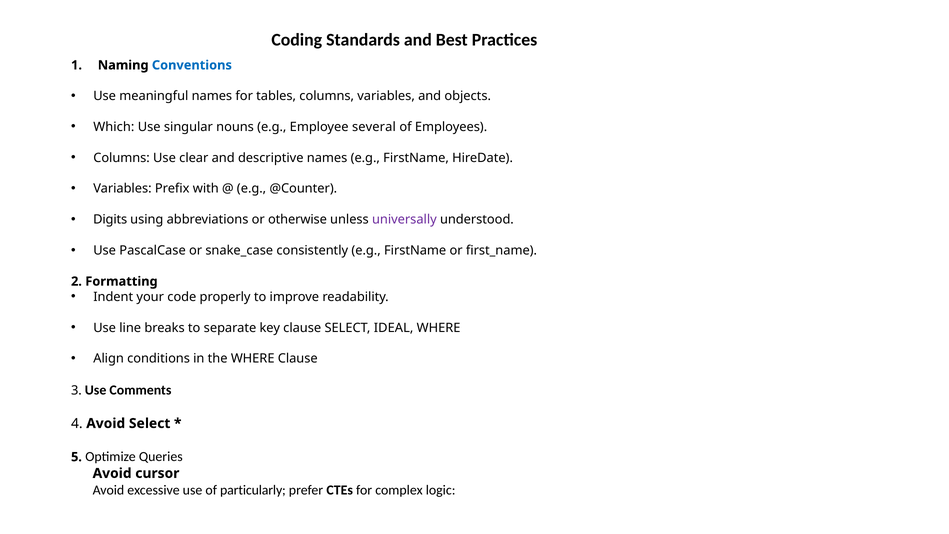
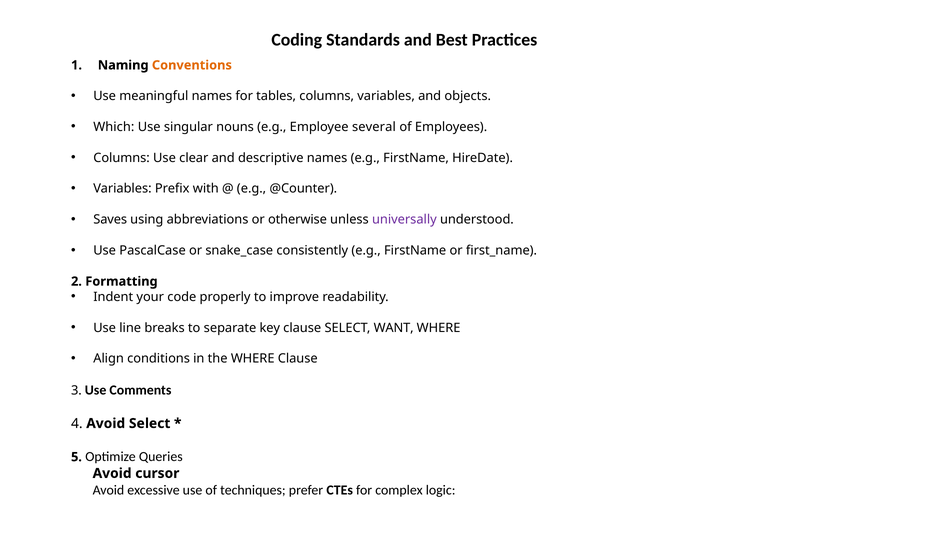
Conventions colour: blue -> orange
Digits: Digits -> Saves
IDEAL: IDEAL -> WANT
particularly: particularly -> techniques
